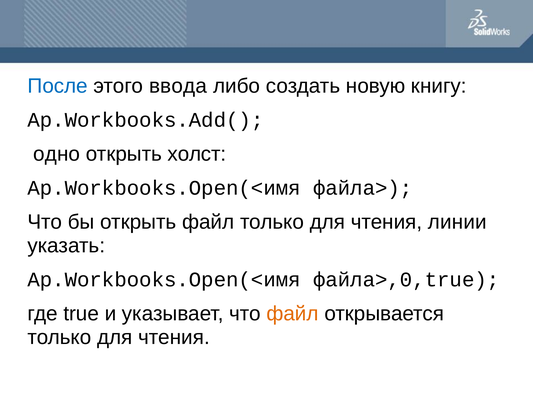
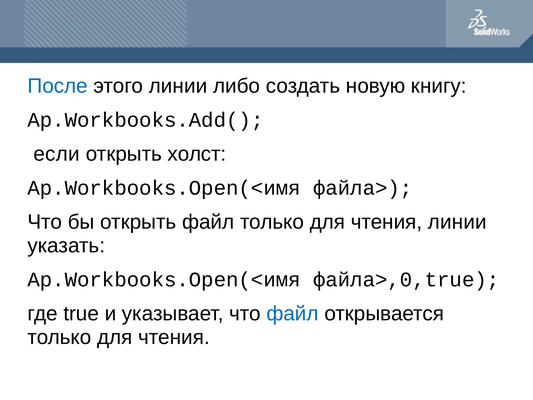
этого ввода: ввода -> линии
одно: одно -> если
файл at (293, 314) colour: orange -> blue
